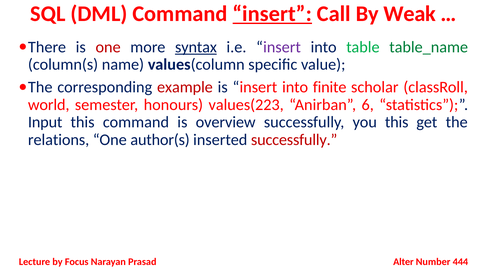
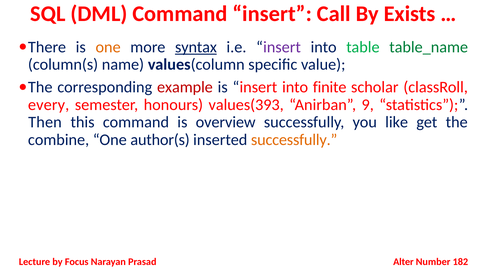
insert at (272, 14) underline: present -> none
Weak: Weak -> Exists
one at (108, 47) colour: red -> orange
world: world -> every
values(223: values(223 -> values(393
6: 6 -> 9
Input: Input -> Then
you this: this -> like
relations: relations -> combine
successfully at (294, 140) colour: red -> orange
444: 444 -> 182
